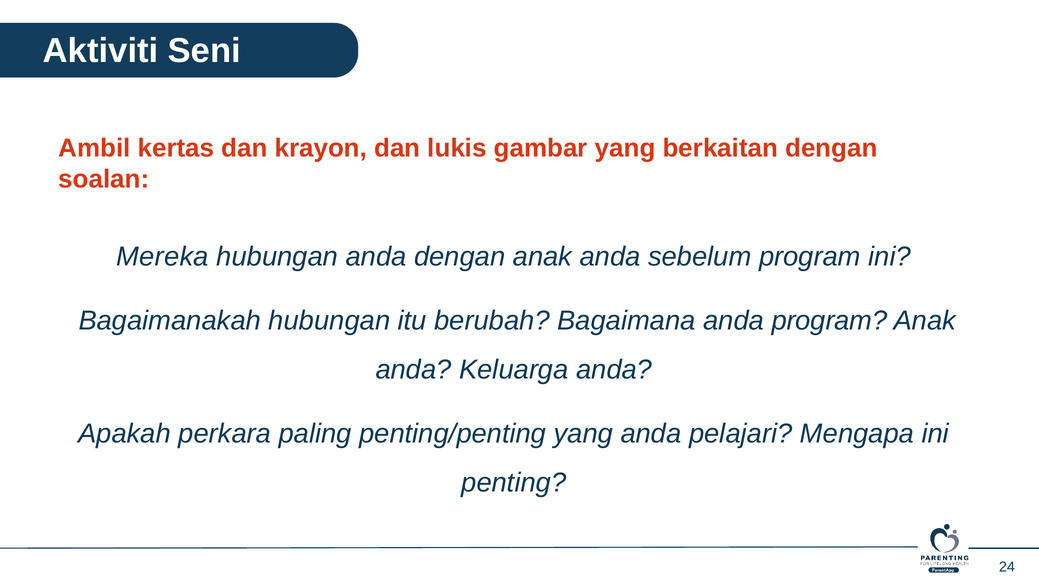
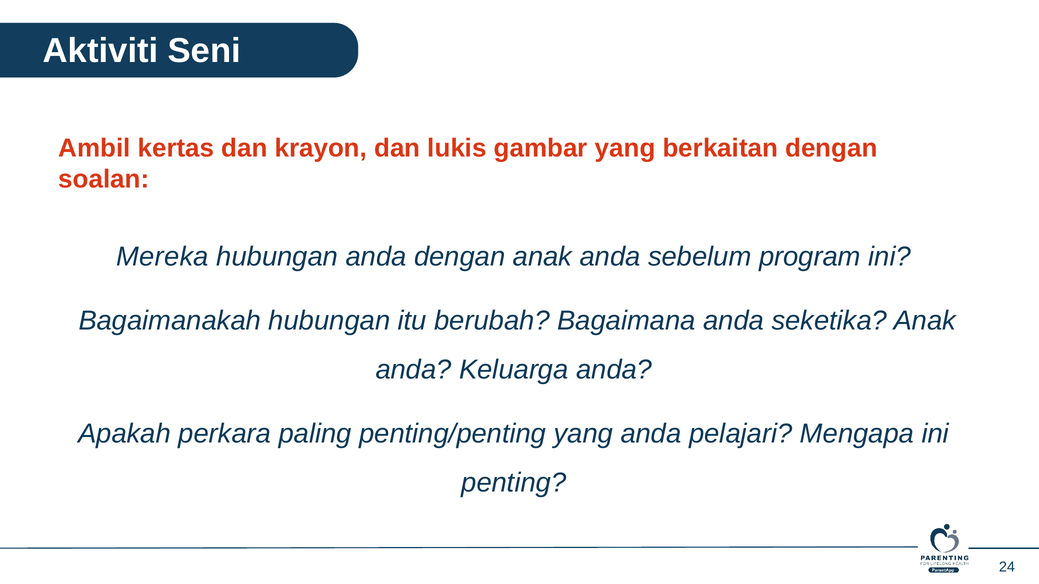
anda program: program -> seketika
